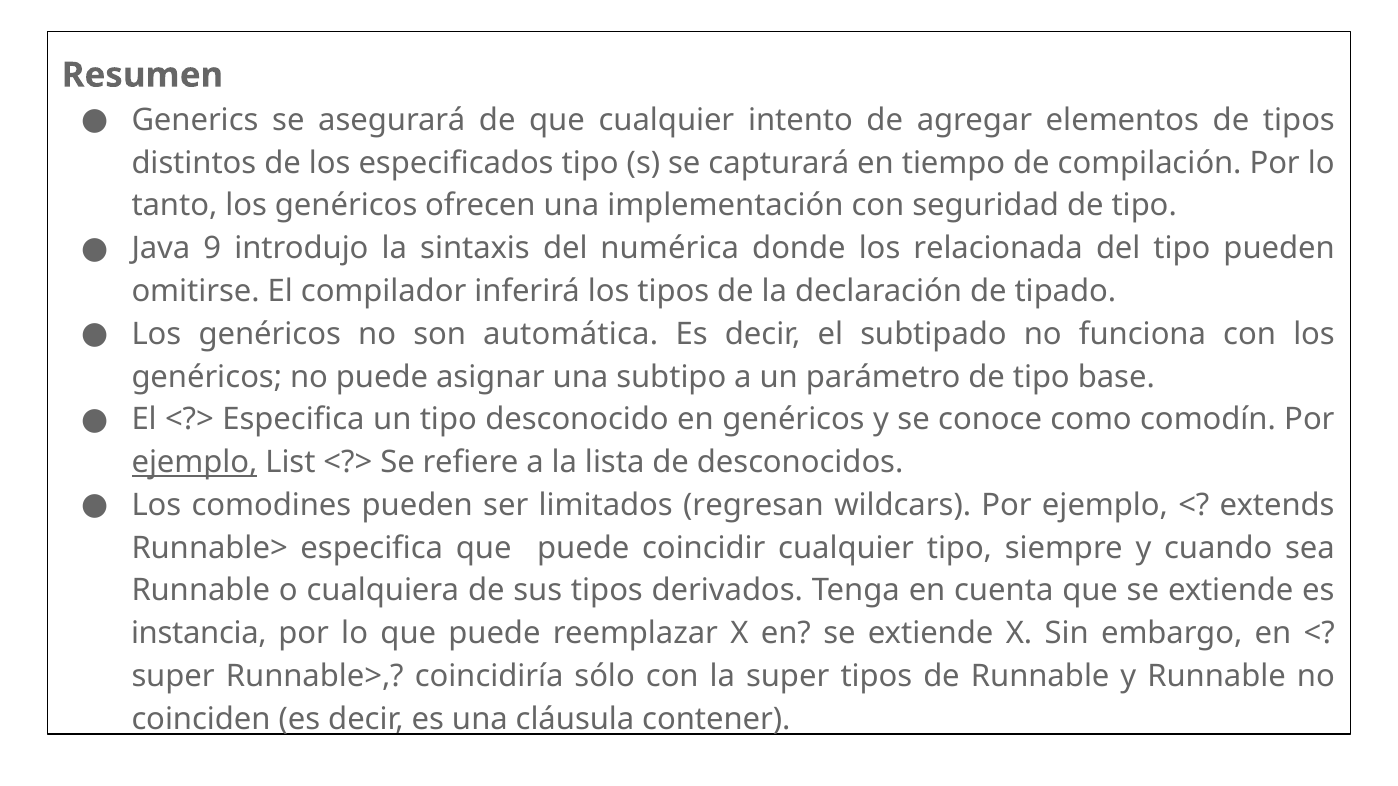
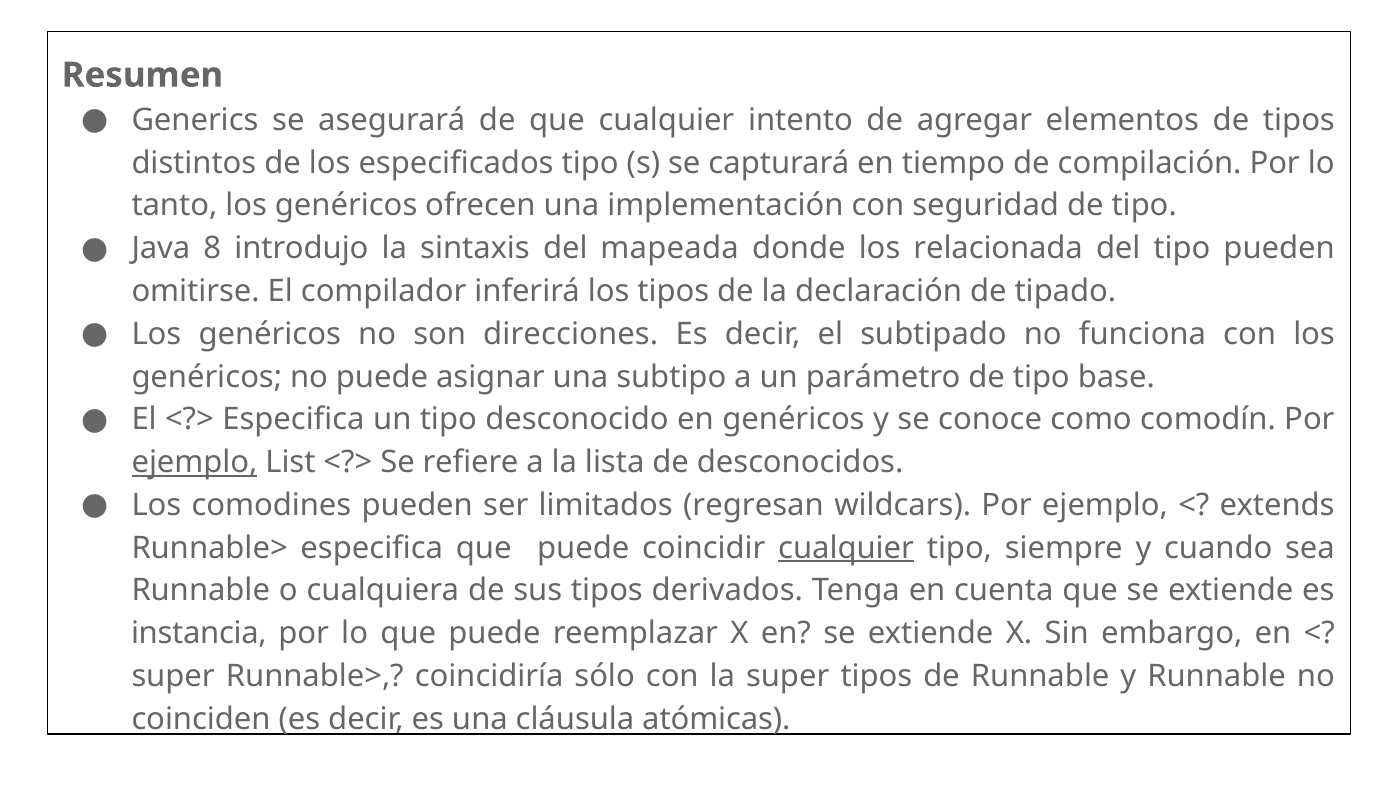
9: 9 -> 8
numérica: numérica -> mapeada
automática: automática -> direcciones
cualquier at (846, 548) underline: none -> present
contener: contener -> atómicas
